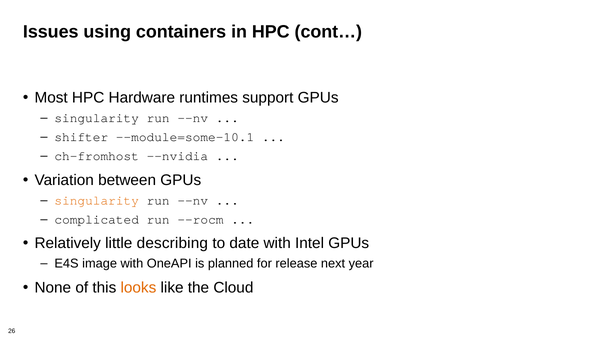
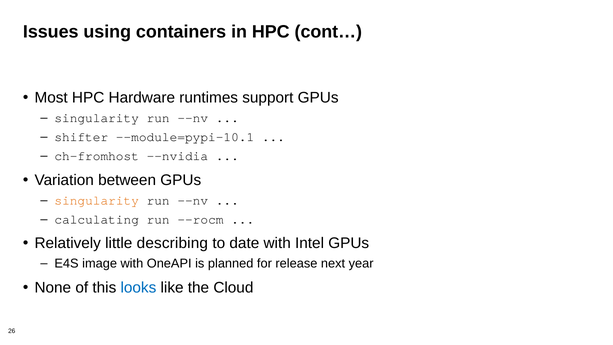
--module=some-10.1: --module=some-10.1 -> --module=pypi-10.1
complicated: complicated -> calculating
looks colour: orange -> blue
